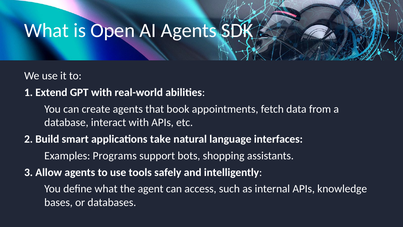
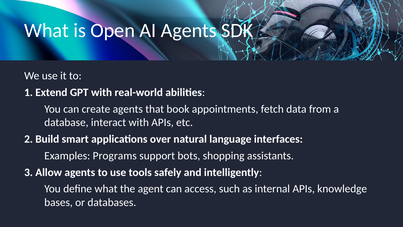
take: take -> over
